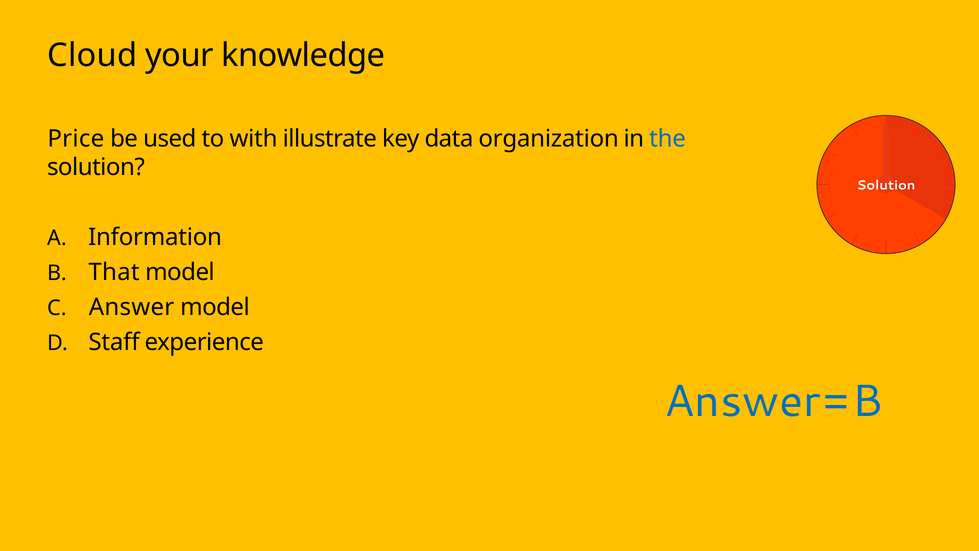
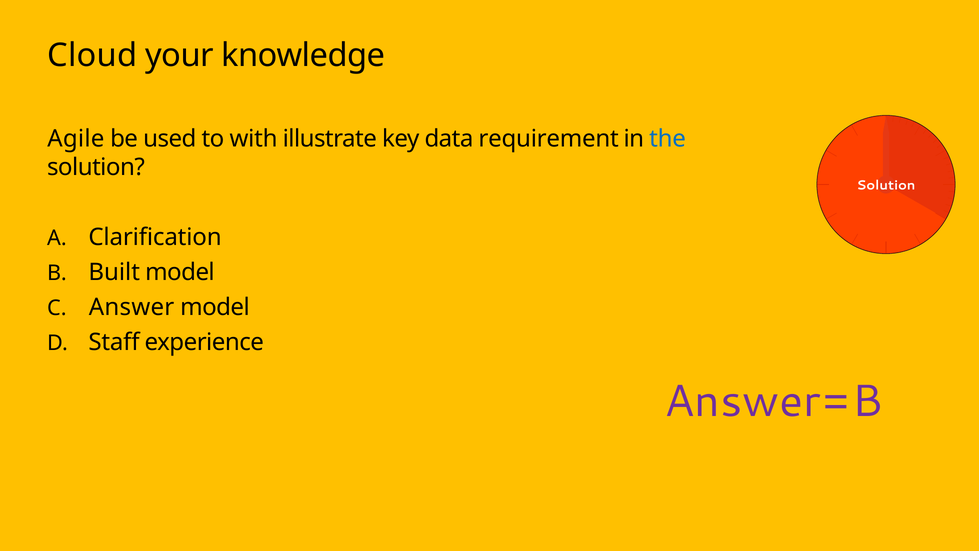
Price: Price -> Agile
organization: organization -> requirement
Information: Information -> Clarification
That: That -> Built
Answer=B colour: blue -> purple
